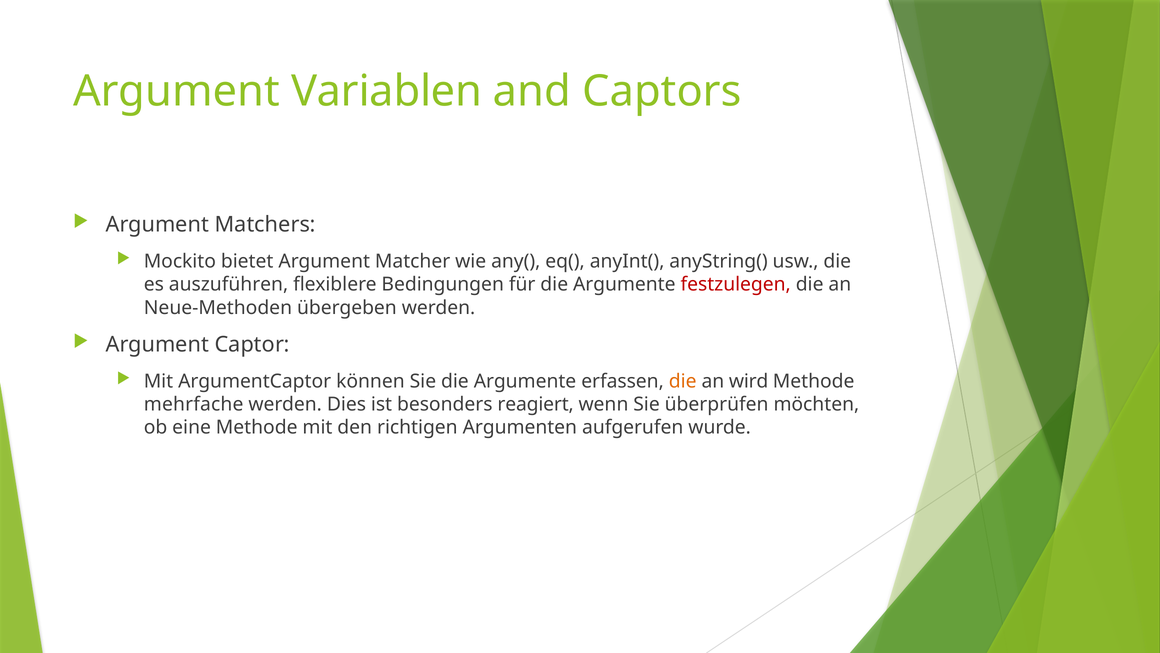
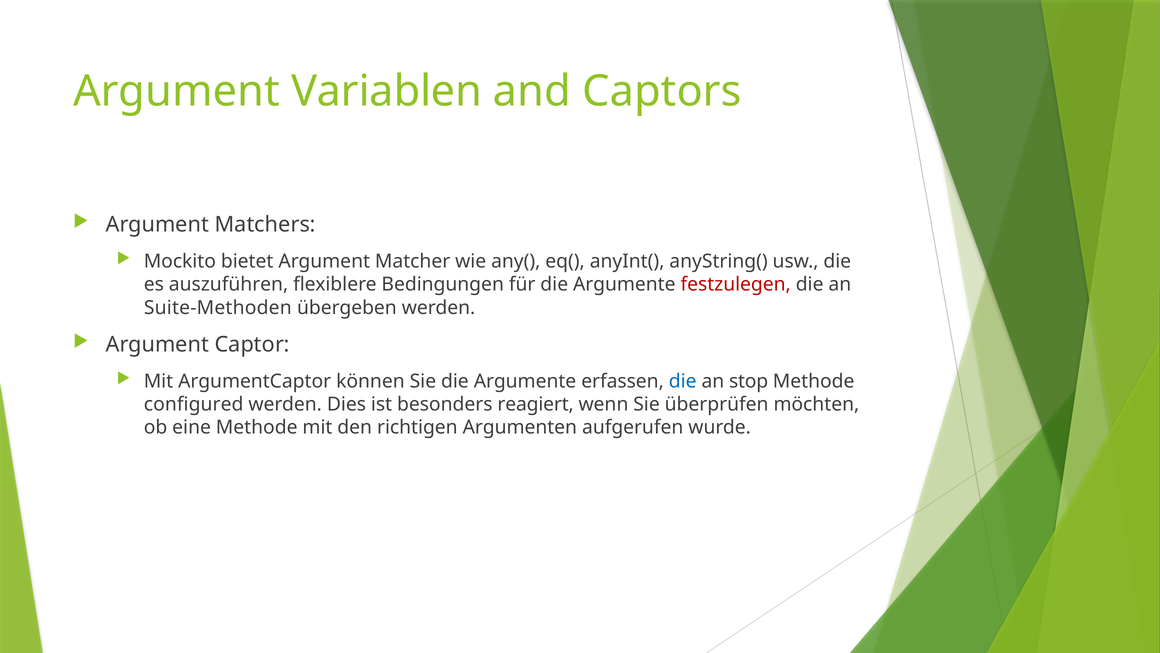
Neue-Methoden: Neue-Methoden -> Suite-Methoden
die at (683, 381) colour: orange -> blue
wird: wird -> stop
mehrfache: mehrfache -> configured
